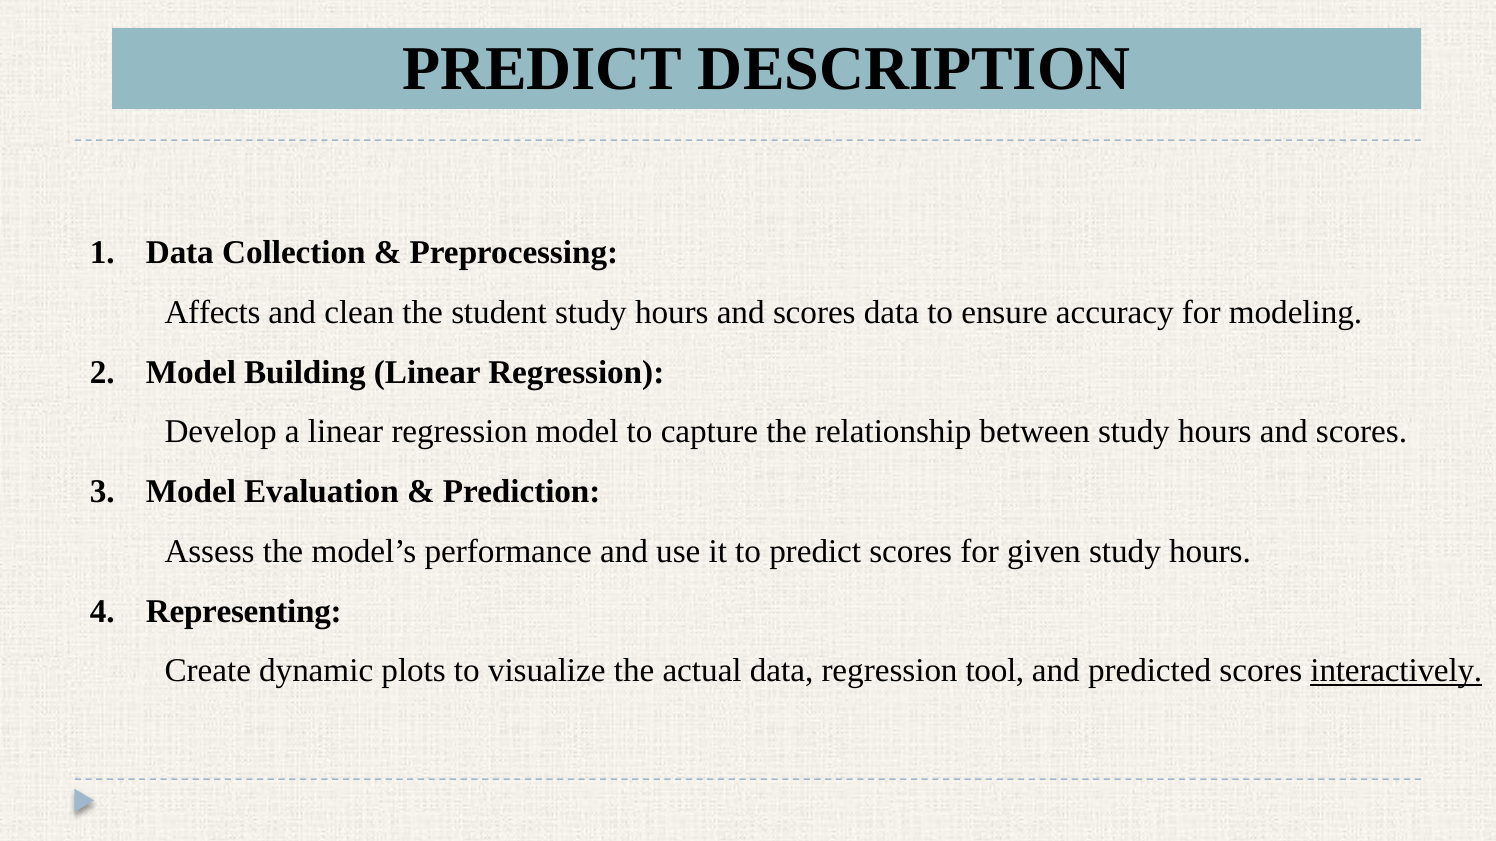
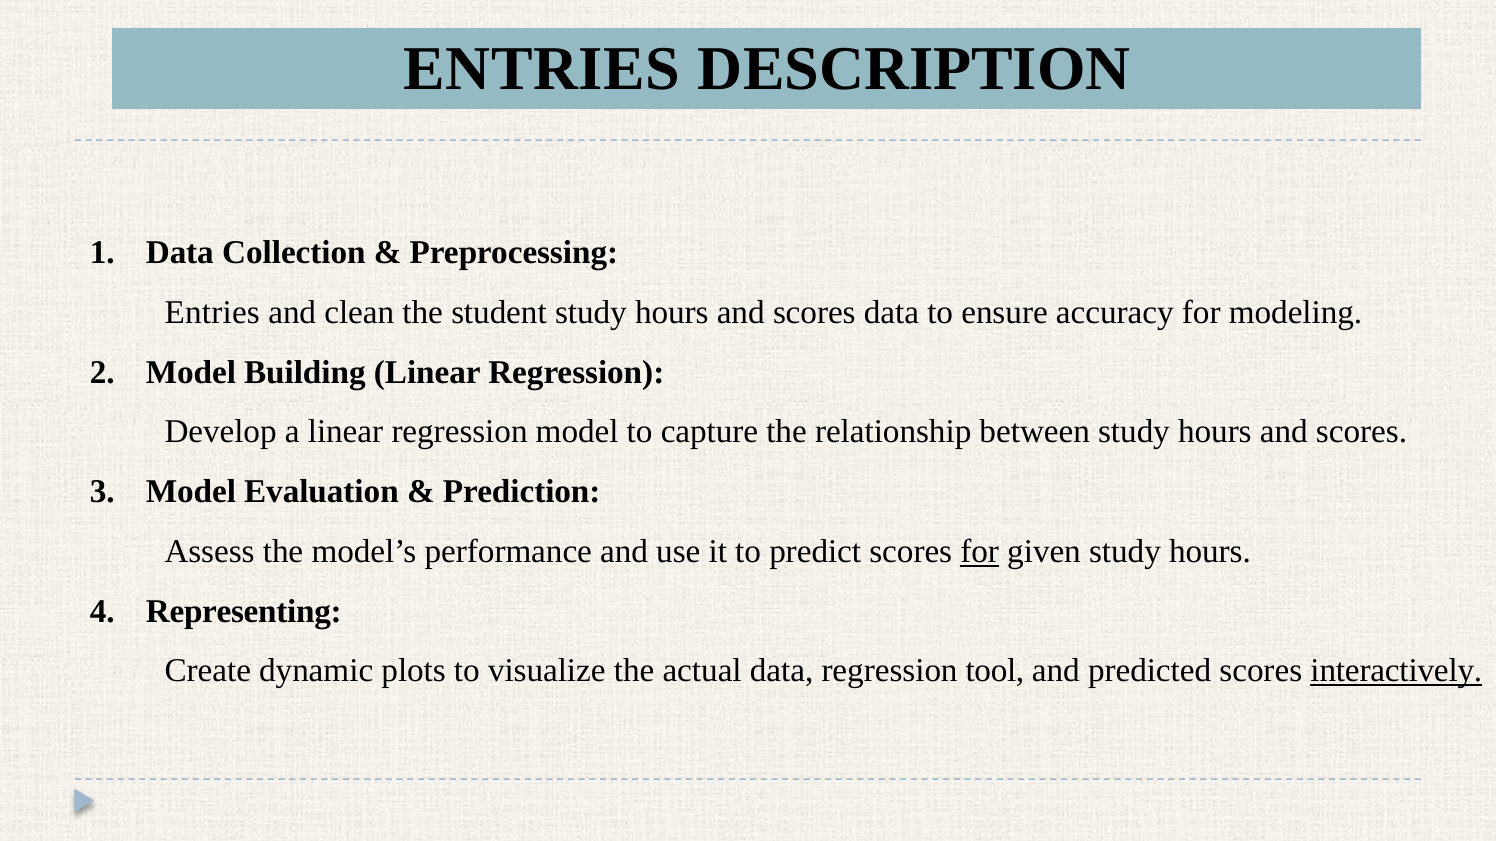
PREDICT at (542, 69): PREDICT -> ENTRIES
Affects at (212, 313): Affects -> Entries
for at (980, 552) underline: none -> present
